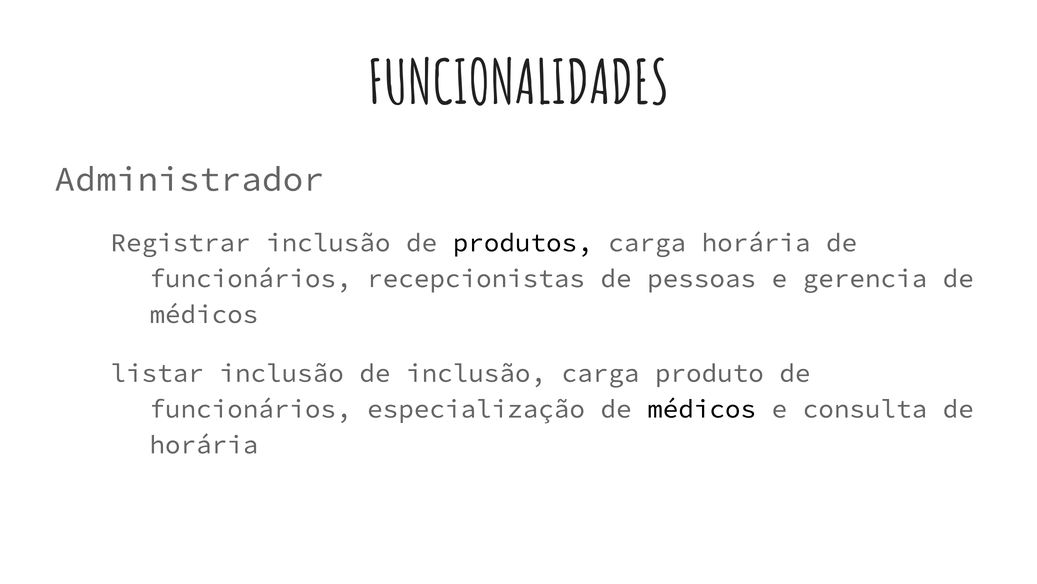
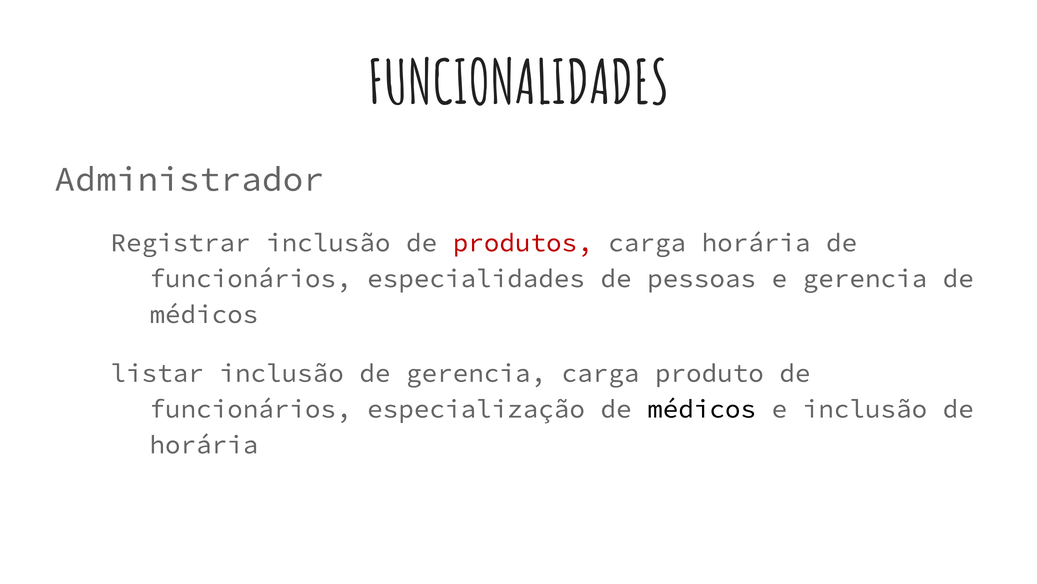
produtos colour: black -> red
recepcionistas: recepcionistas -> especialidades
de inclusão: inclusão -> gerencia
e consulta: consulta -> inclusão
